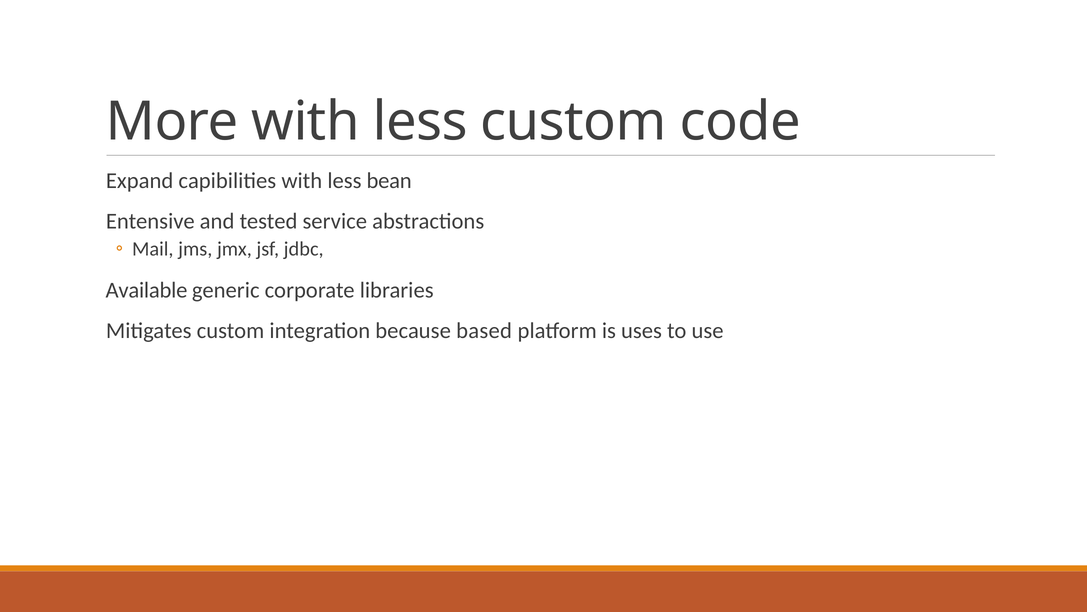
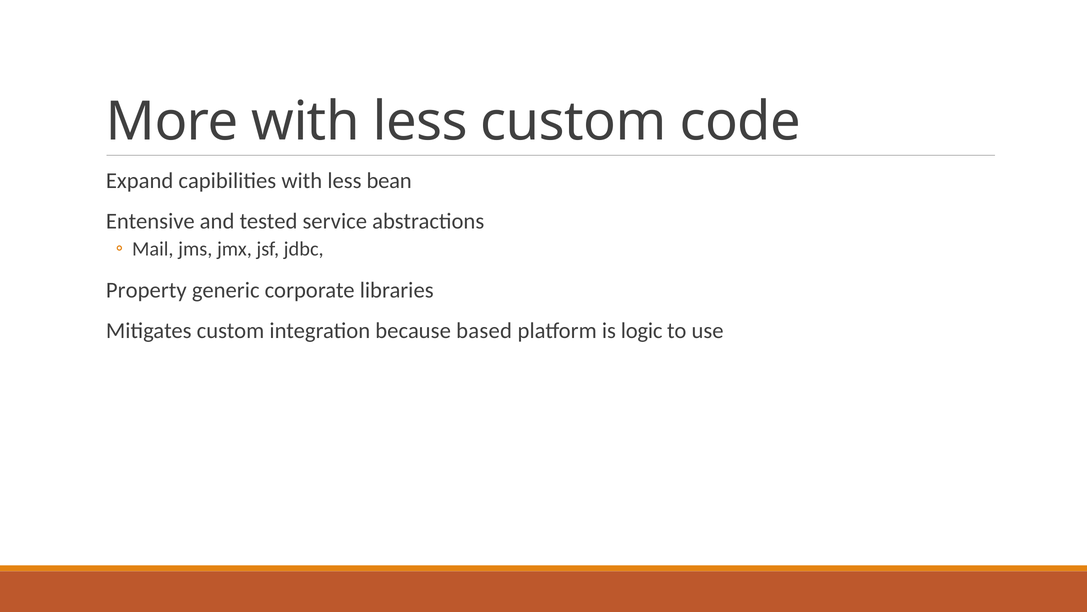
Available: Available -> Property
uses: uses -> logic
